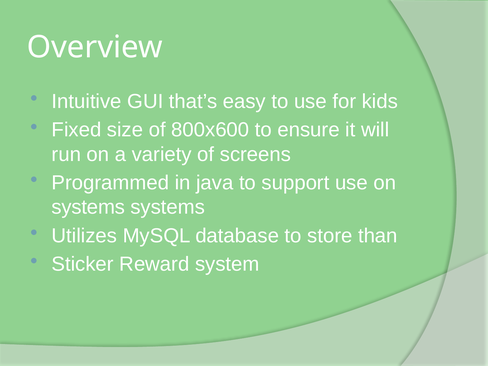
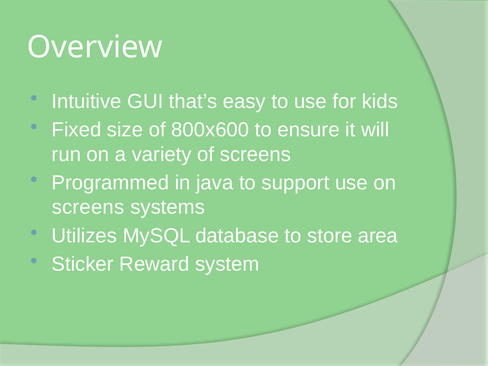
systems at (88, 207): systems -> screens
than: than -> area
